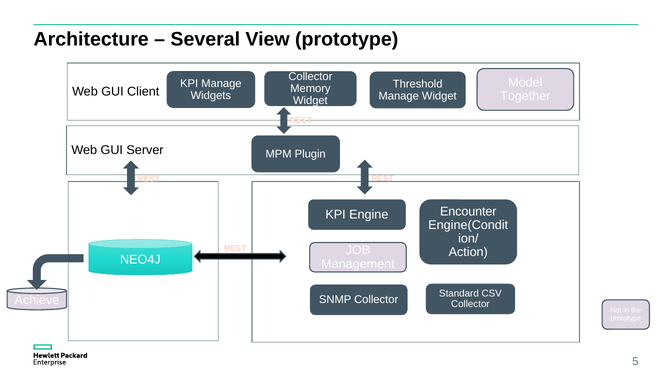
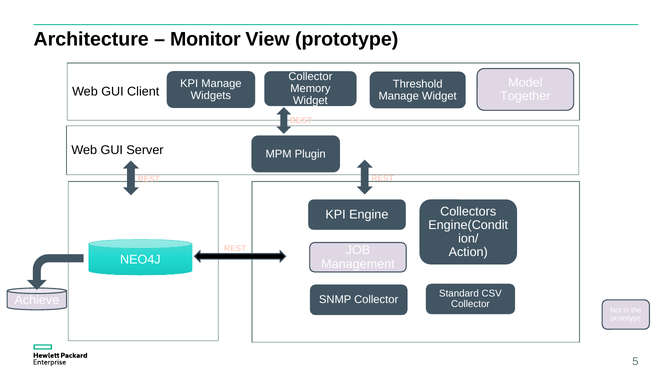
Several: Several -> Monitor
Encounter: Encounter -> Collectors
